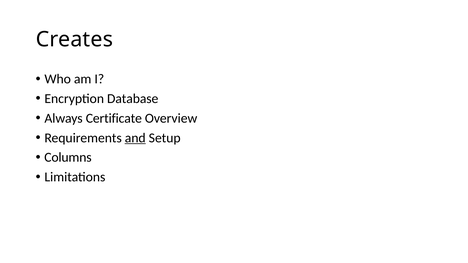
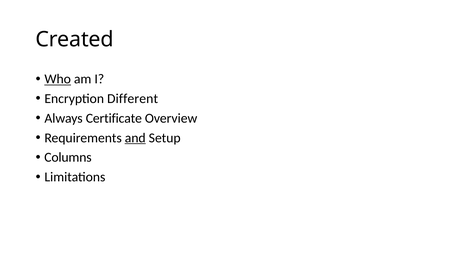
Creates: Creates -> Created
Who underline: none -> present
Database: Database -> Different
